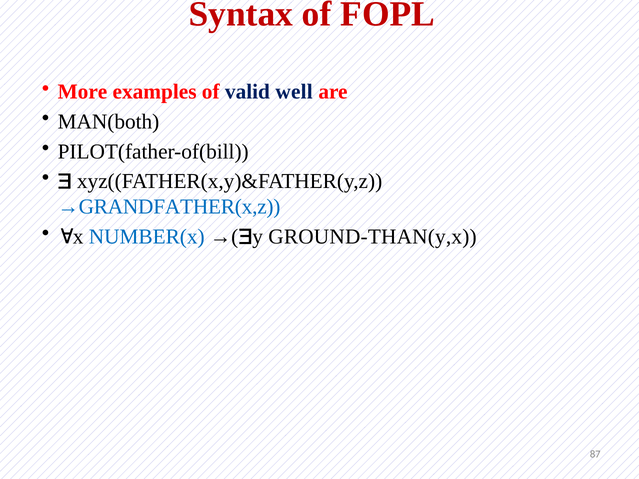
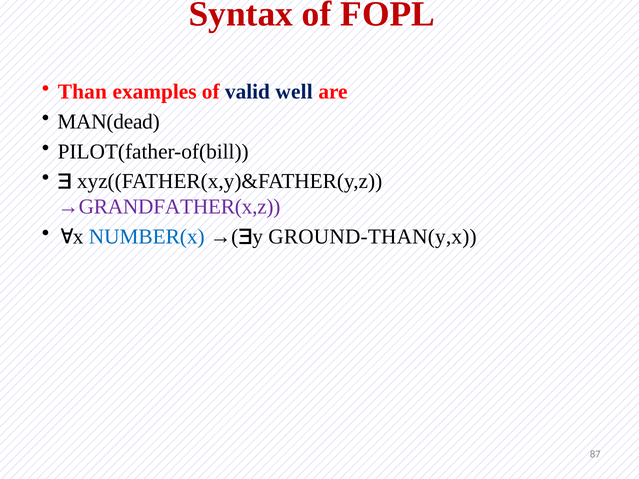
More: More -> Than
MAN(both: MAN(both -> MAN(dead
→GRANDFATHER(x,z colour: blue -> purple
